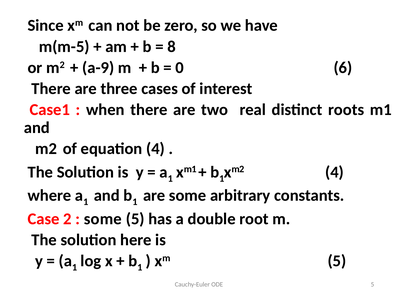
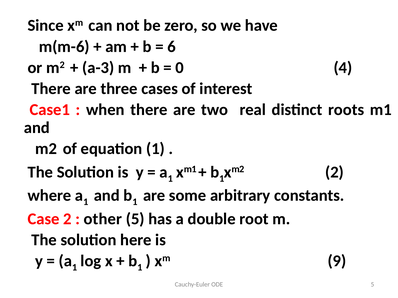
m(m-5: m(m-5 -> m(m-6
8: 8 -> 6
a-9: a-9 -> a-3
6: 6 -> 4
equation 4: 4 -> 1
4 at (334, 172): 4 -> 2
some at (103, 219): some -> other
xm 5: 5 -> 9
